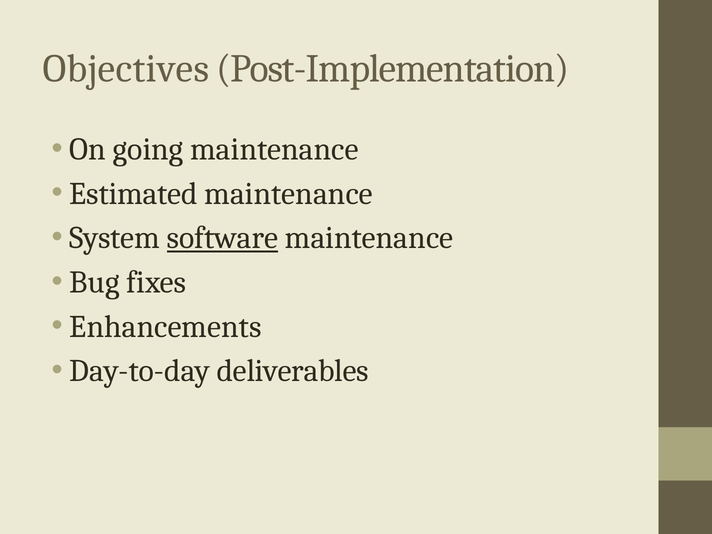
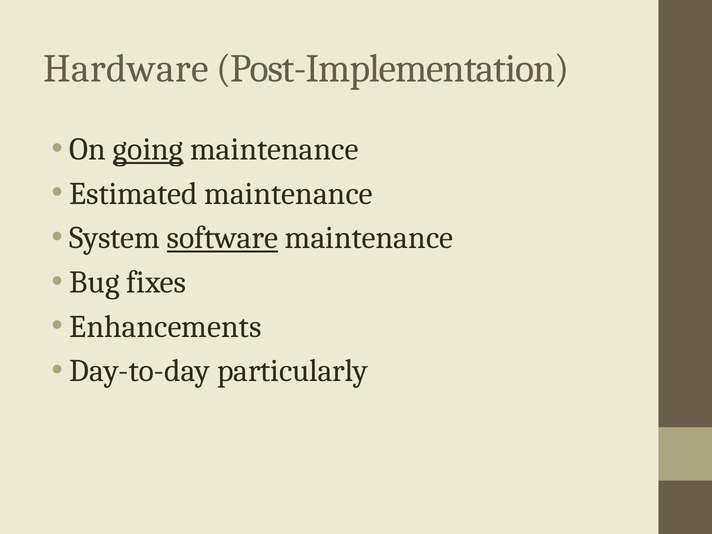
Objectives: Objectives -> Hardware
going underline: none -> present
deliverables: deliverables -> particularly
